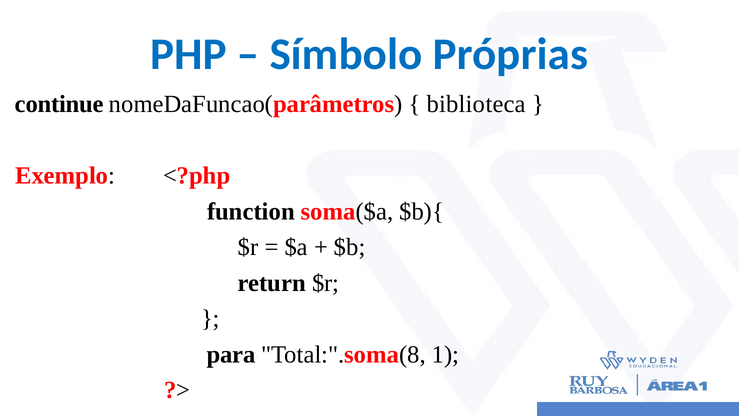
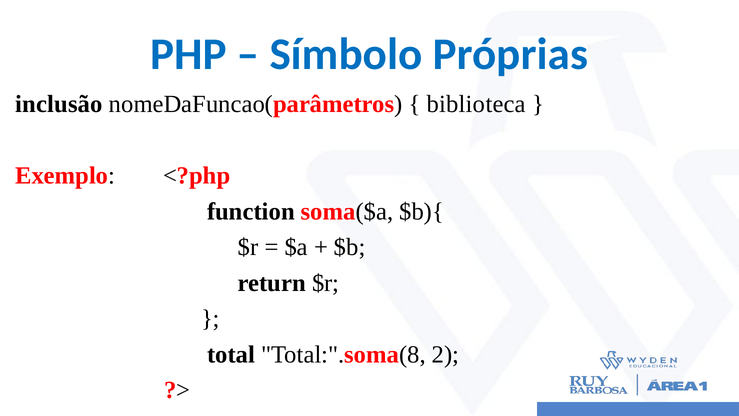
continue: continue -> inclusão
para: para -> total
1: 1 -> 2
